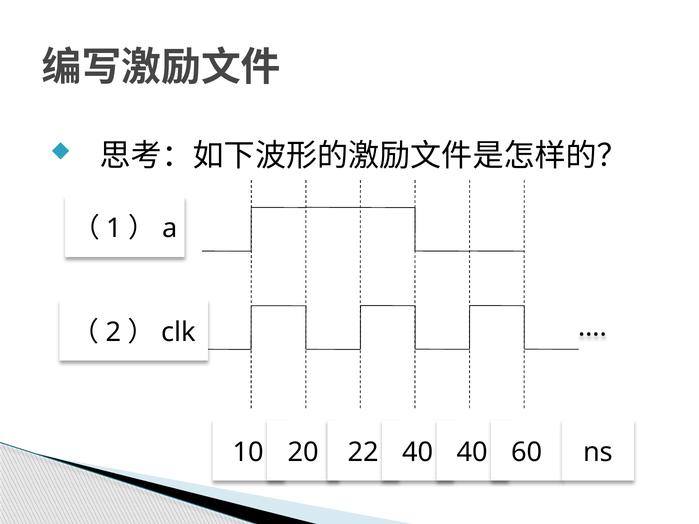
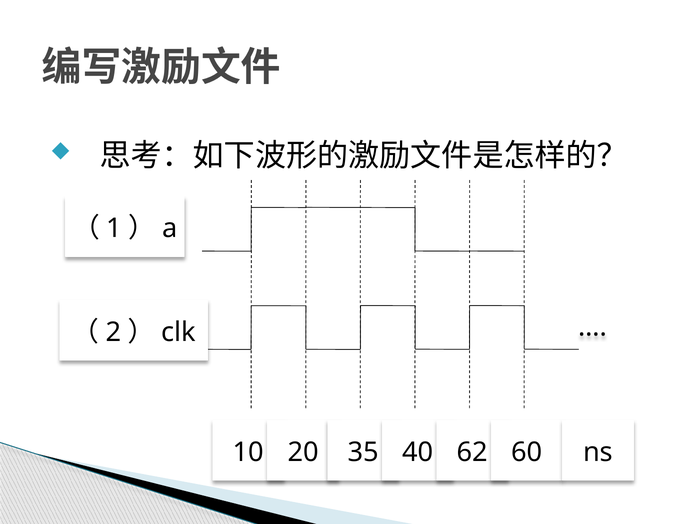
22: 22 -> 35
40 40: 40 -> 62
